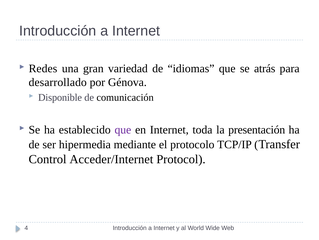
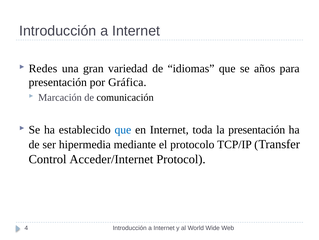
atrás: atrás -> años
desarrollado at (58, 82): desarrollado -> presentación
Génova: Génova -> Gráfica
Disponible: Disponible -> Marcación
que at (123, 130) colour: purple -> blue
